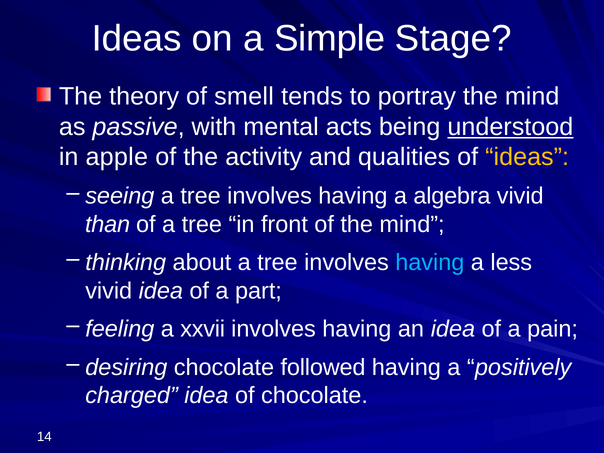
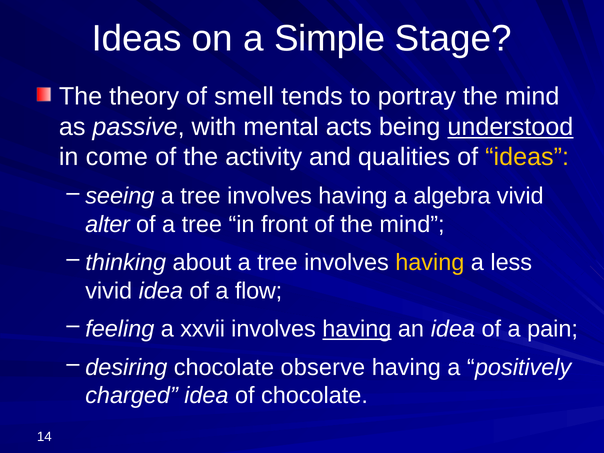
apple: apple -> come
than: than -> alter
having at (430, 263) colour: light blue -> yellow
part: part -> flow
having at (357, 329) underline: none -> present
followed: followed -> observe
